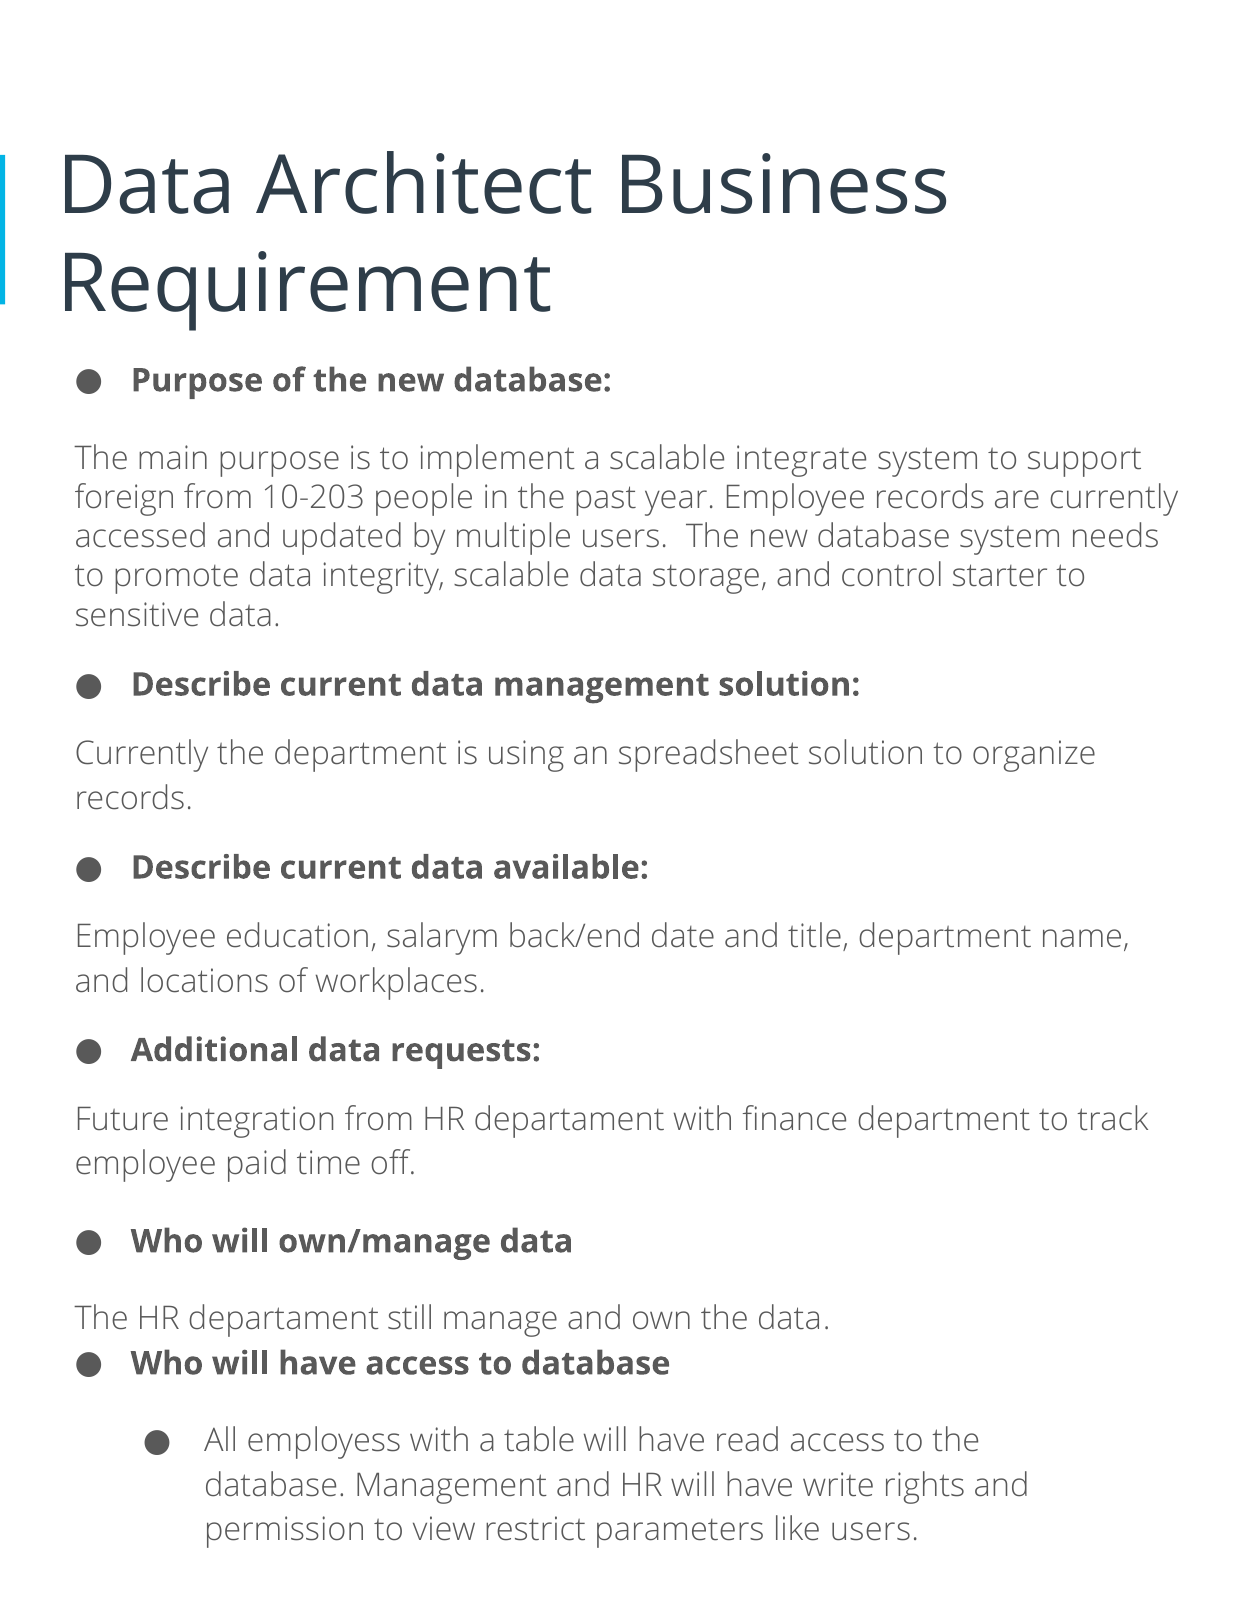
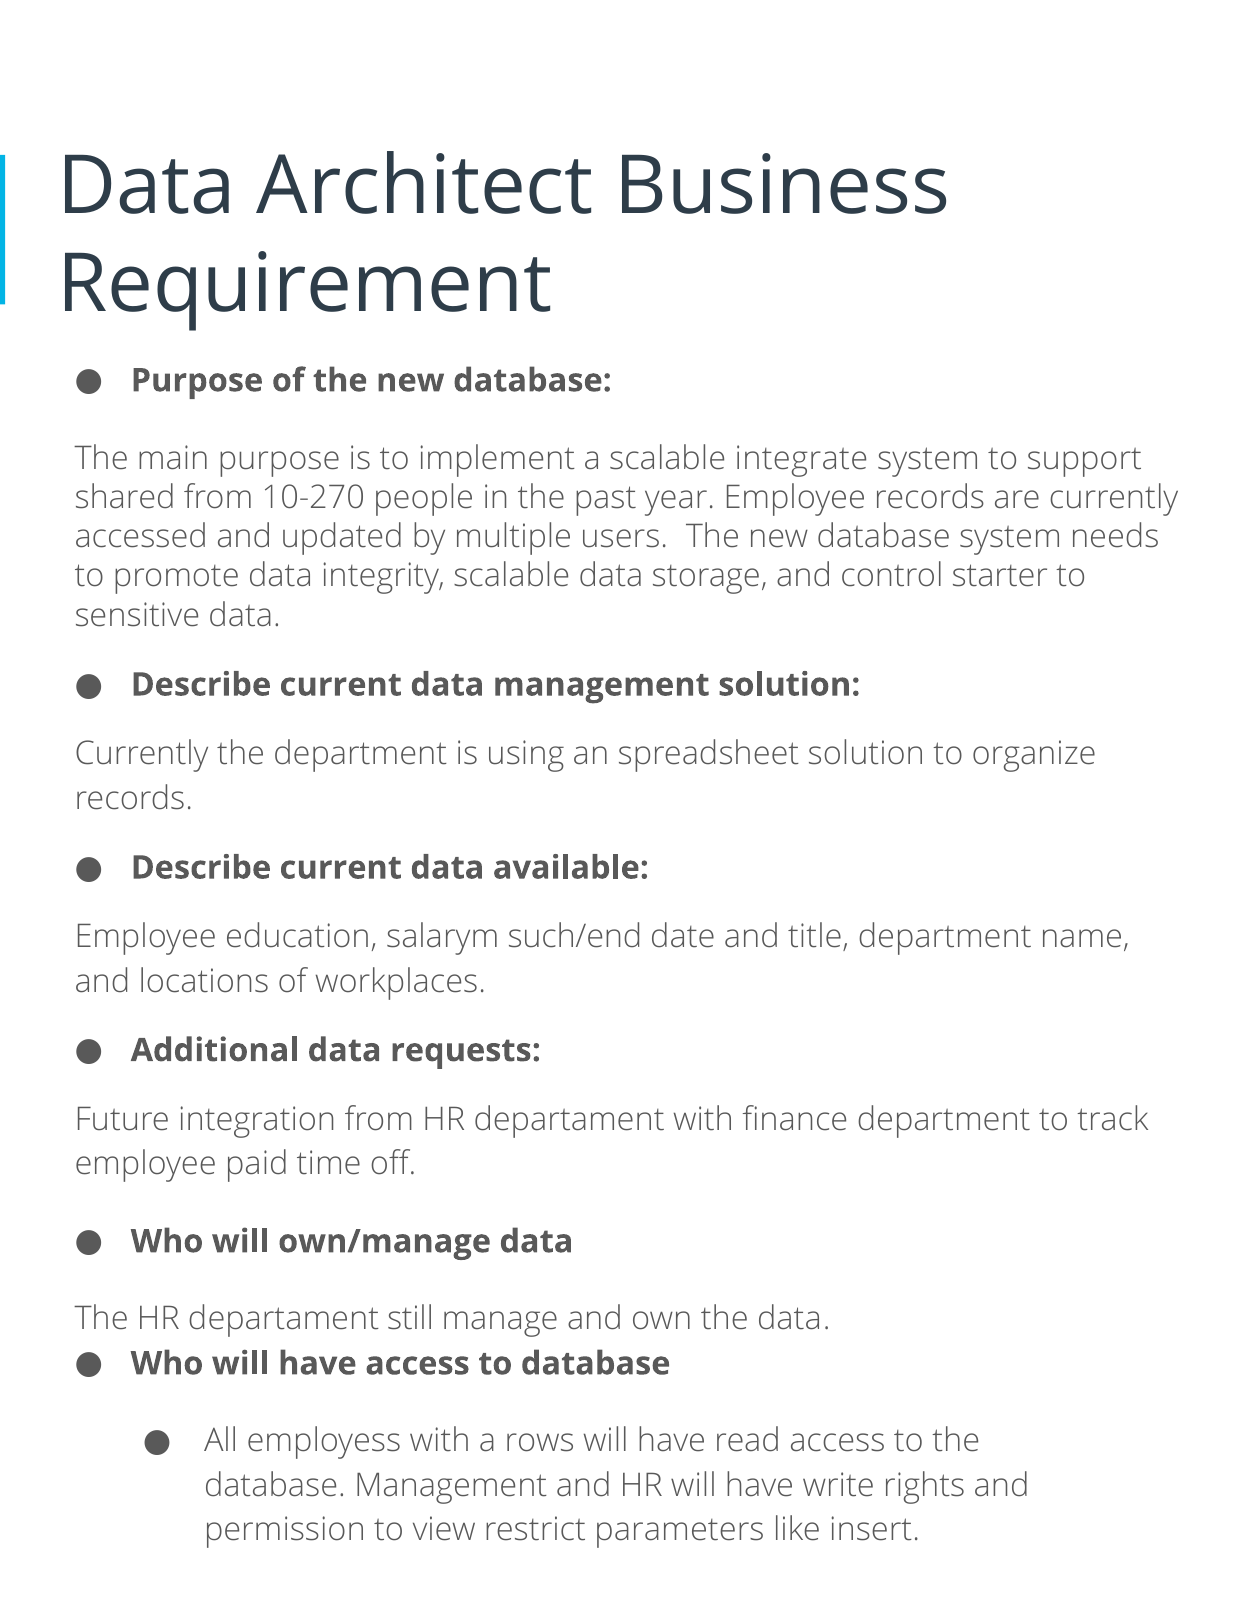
foreign: foreign -> shared
10-203: 10-203 -> 10-270
back/end: back/end -> such/end
table: table -> rows
like users: users -> insert
